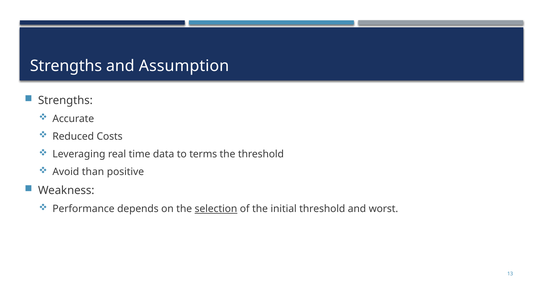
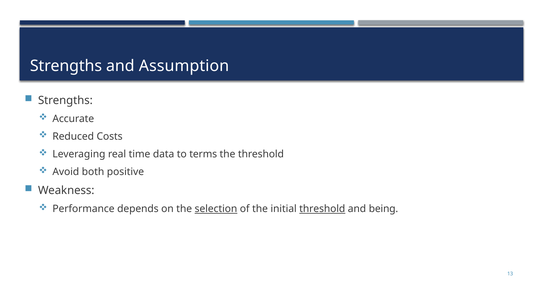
than: than -> both
threshold at (322, 208) underline: none -> present
worst: worst -> being
